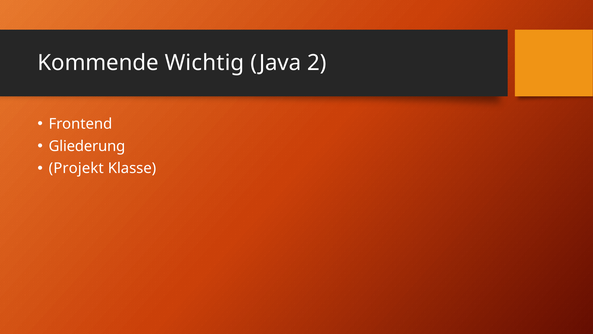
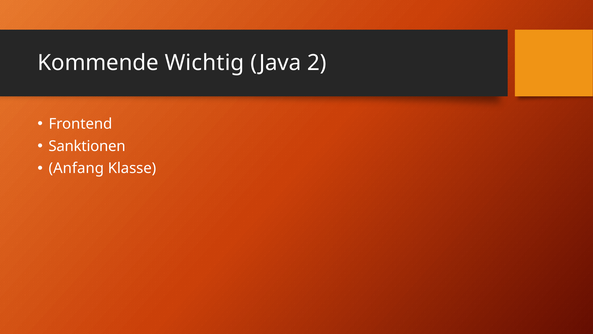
Gliederung: Gliederung -> Sanktionen
Projekt: Projekt -> Anfang
